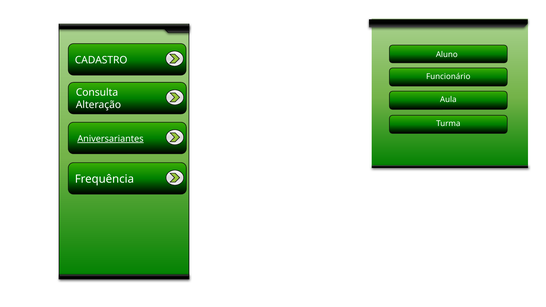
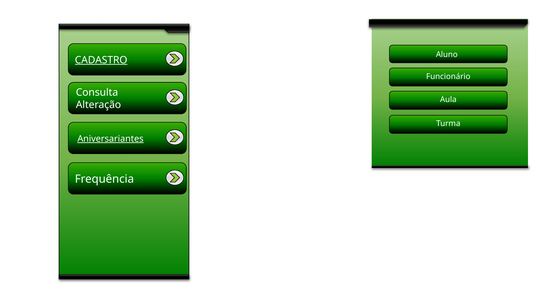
CADASTRO underline: none -> present
